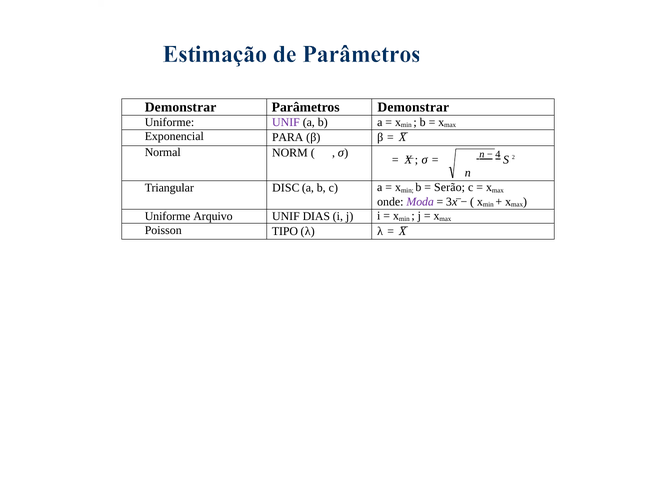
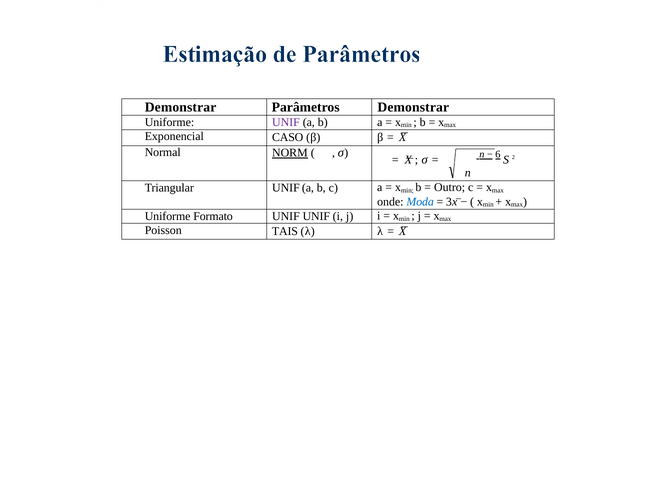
PARA: PARA -> CASO
NORM underline: none -> present
4: 4 -> 6
Triangular DISC: DISC -> UNIF
Serão: Serão -> Outro
Moda colour: purple -> blue
Arquivo: Arquivo -> Formato
UNIF DIAS: DIAS -> UNIF
TIPO: TIPO -> TAIS
